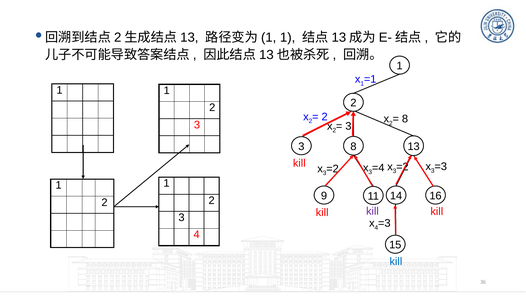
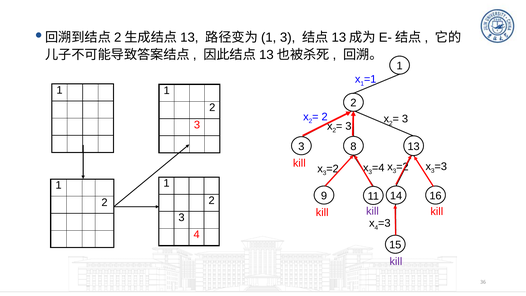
1 at (288, 37): 1 -> 3
8 at (405, 119): 8 -> 3
kill at (396, 261) colour: blue -> purple
